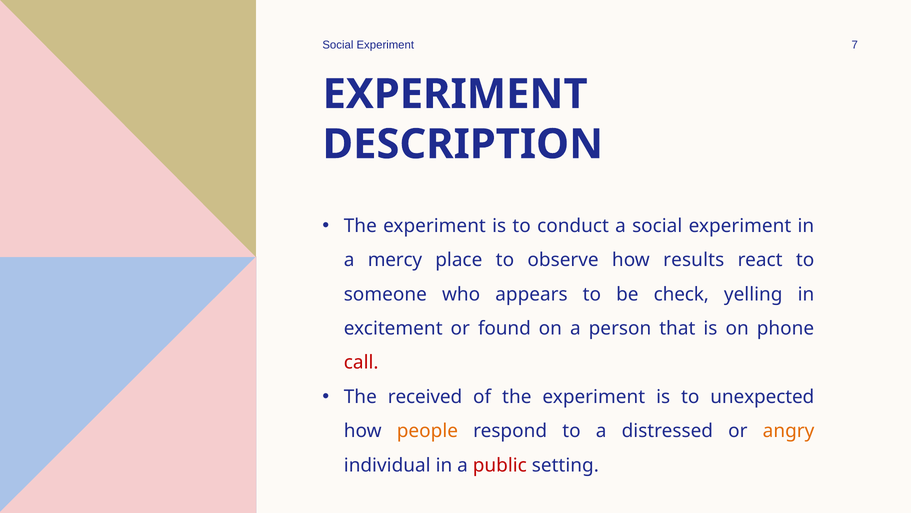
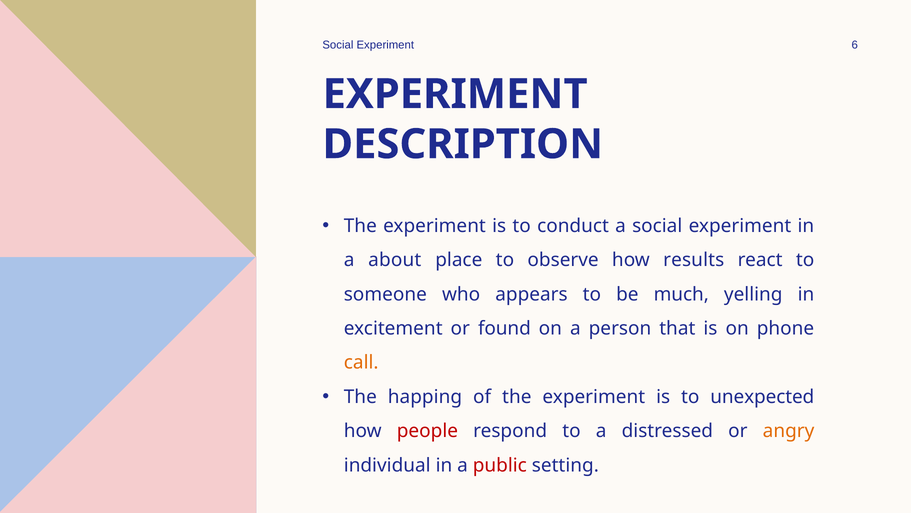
7: 7 -> 6
mercy: mercy -> about
check: check -> much
call colour: red -> orange
received: received -> happing
people colour: orange -> red
